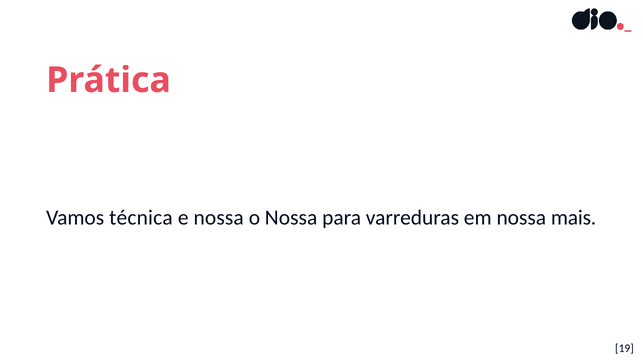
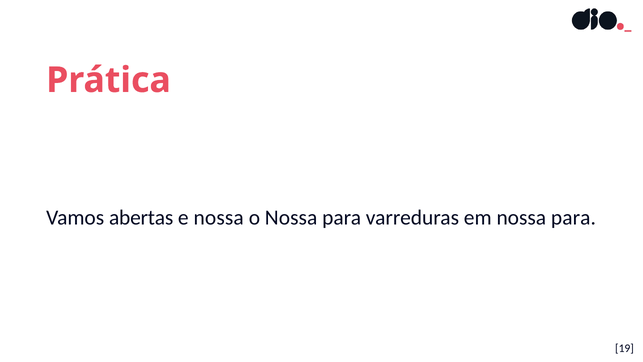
técnica: técnica -> abertas
em nossa mais: mais -> para
